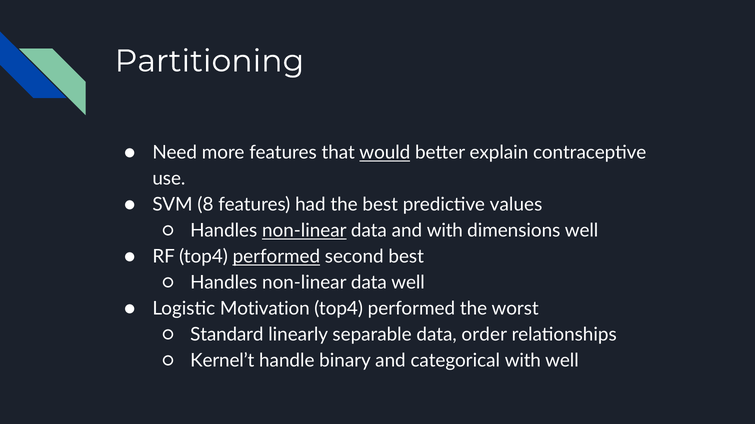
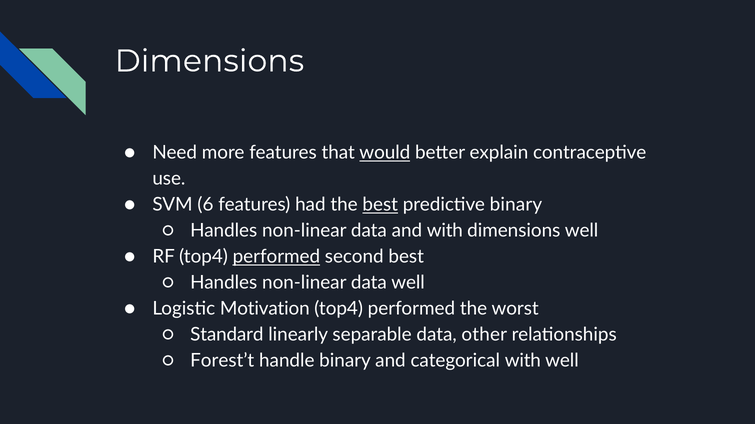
Partitioning at (209, 61): Partitioning -> Dimensions
8: 8 -> 6
best at (380, 205) underline: none -> present
predictive values: values -> binary
non-linear at (304, 231) underline: present -> none
order: order -> other
Kernel’t: Kernel’t -> Forest’t
